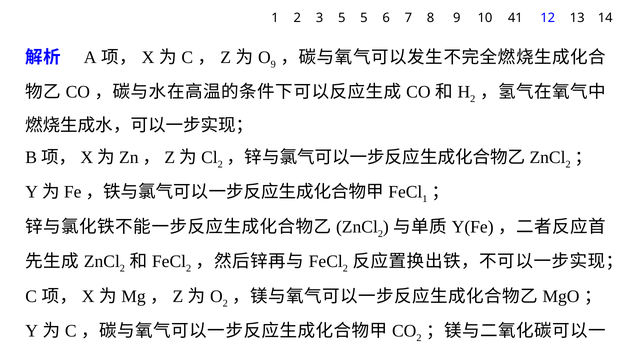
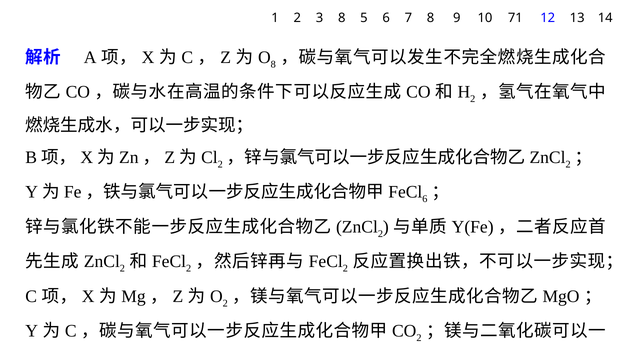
3 5: 5 -> 8
41: 41 -> 71
9 at (273, 64): 9 -> 8
1 at (425, 199): 1 -> 6
